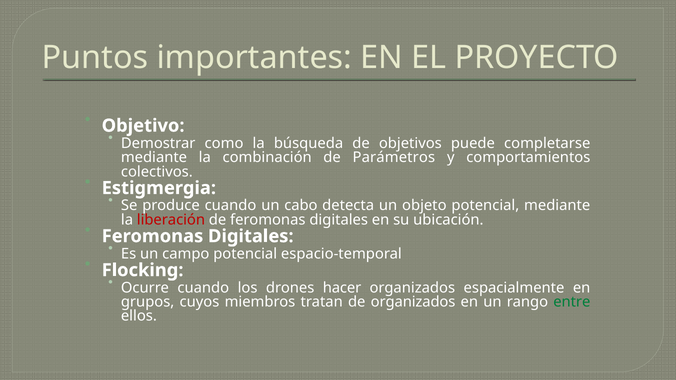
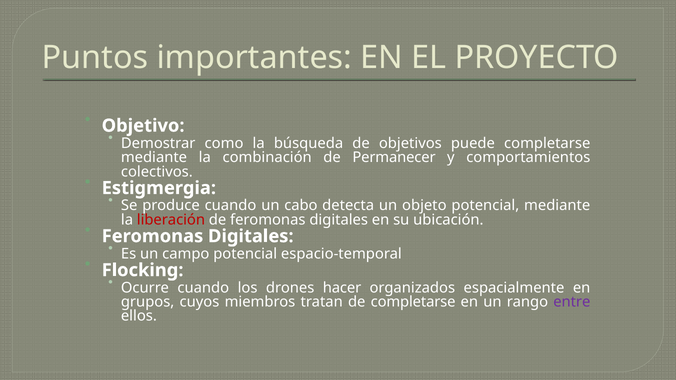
Parámetros: Parámetros -> Permanecer
de organizados: organizados -> completarse
entre colour: green -> purple
